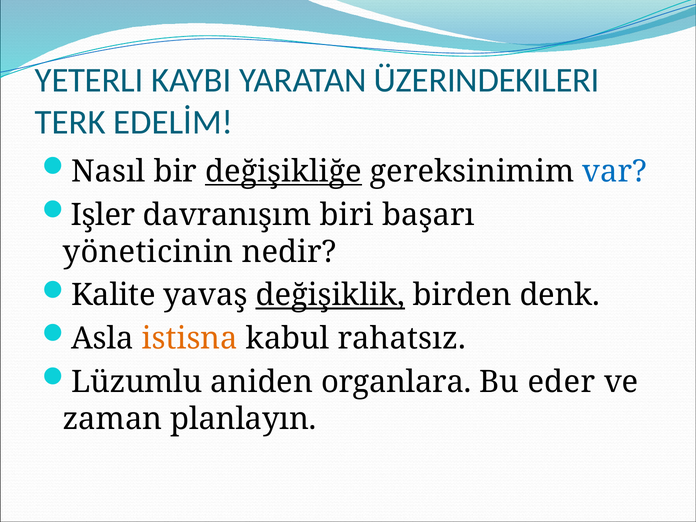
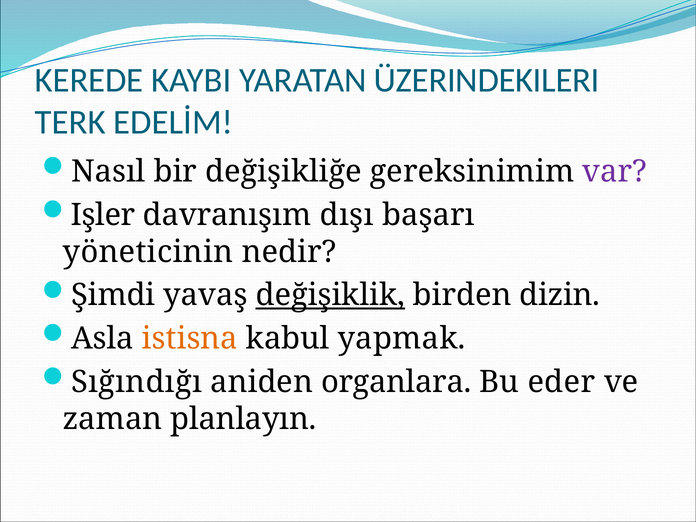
YETERLI: YETERLI -> KEREDE
değişikliğe underline: present -> none
var colour: blue -> purple
biri: biri -> dışı
Kalite: Kalite -> Şimdi
denk: denk -> dizin
rahatsız: rahatsız -> yapmak
Lüzumlu: Lüzumlu -> Sığındığı
